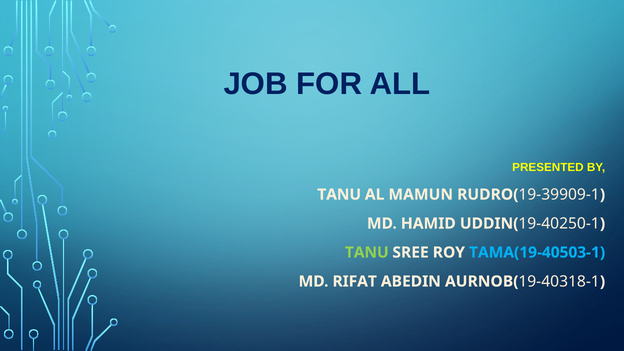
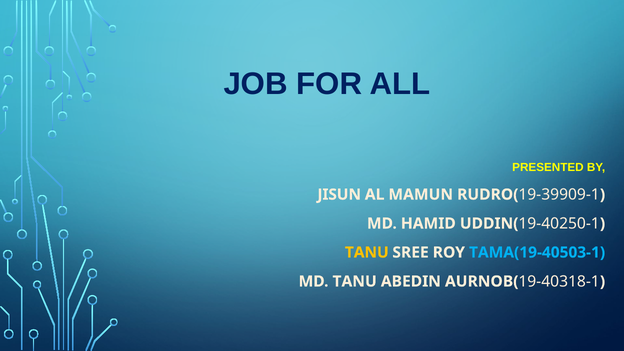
TANU at (339, 195): TANU -> JISUN
TANU at (367, 252) colour: light green -> yellow
MD RIFAT: RIFAT -> TANU
